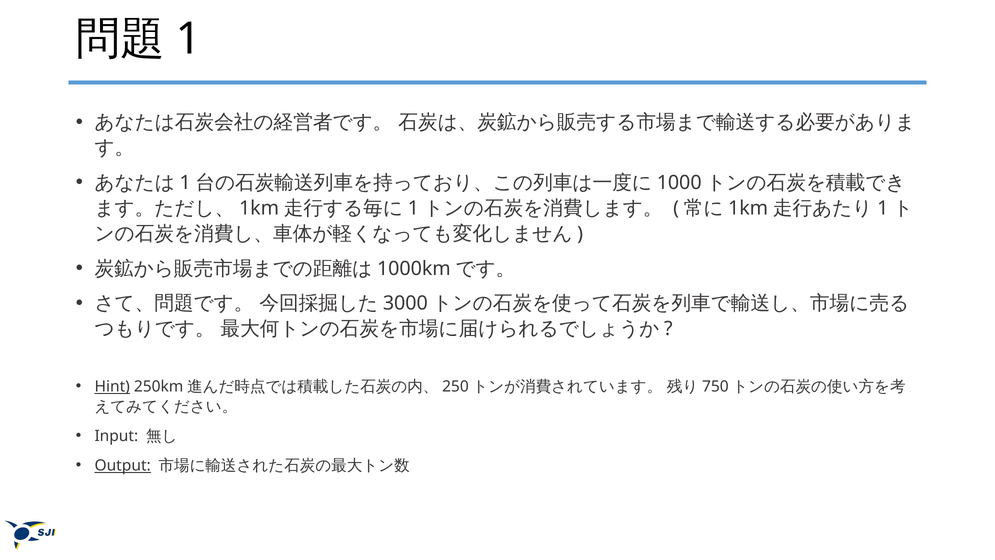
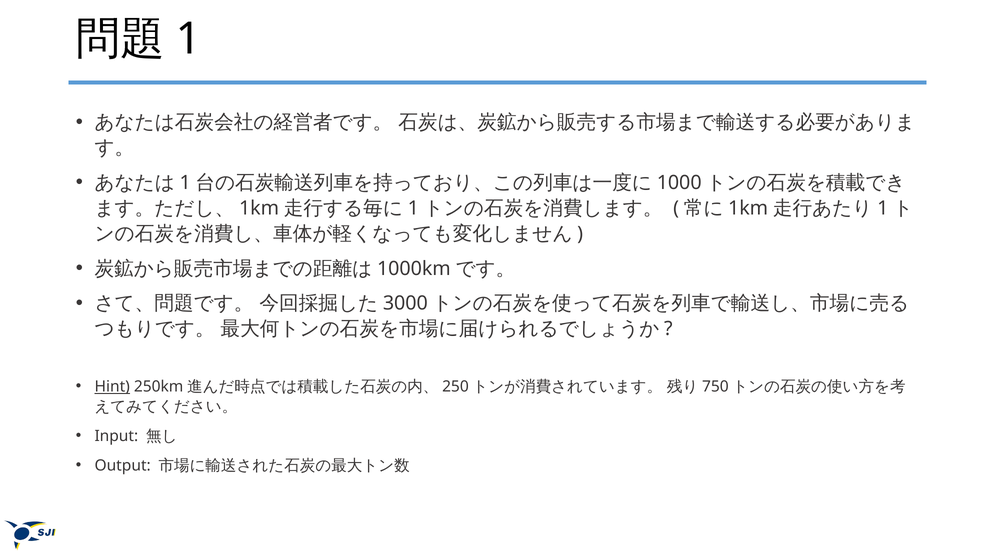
Output underline: present -> none
